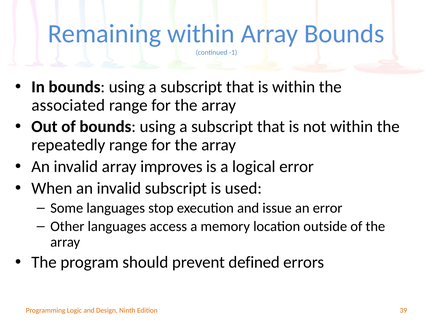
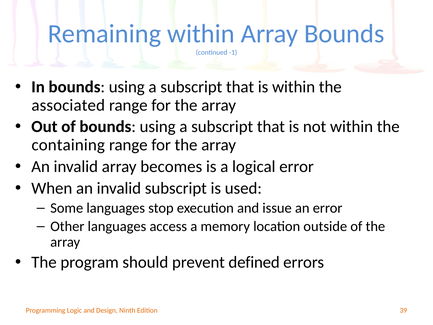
repeatedly: repeatedly -> containing
improves: improves -> becomes
